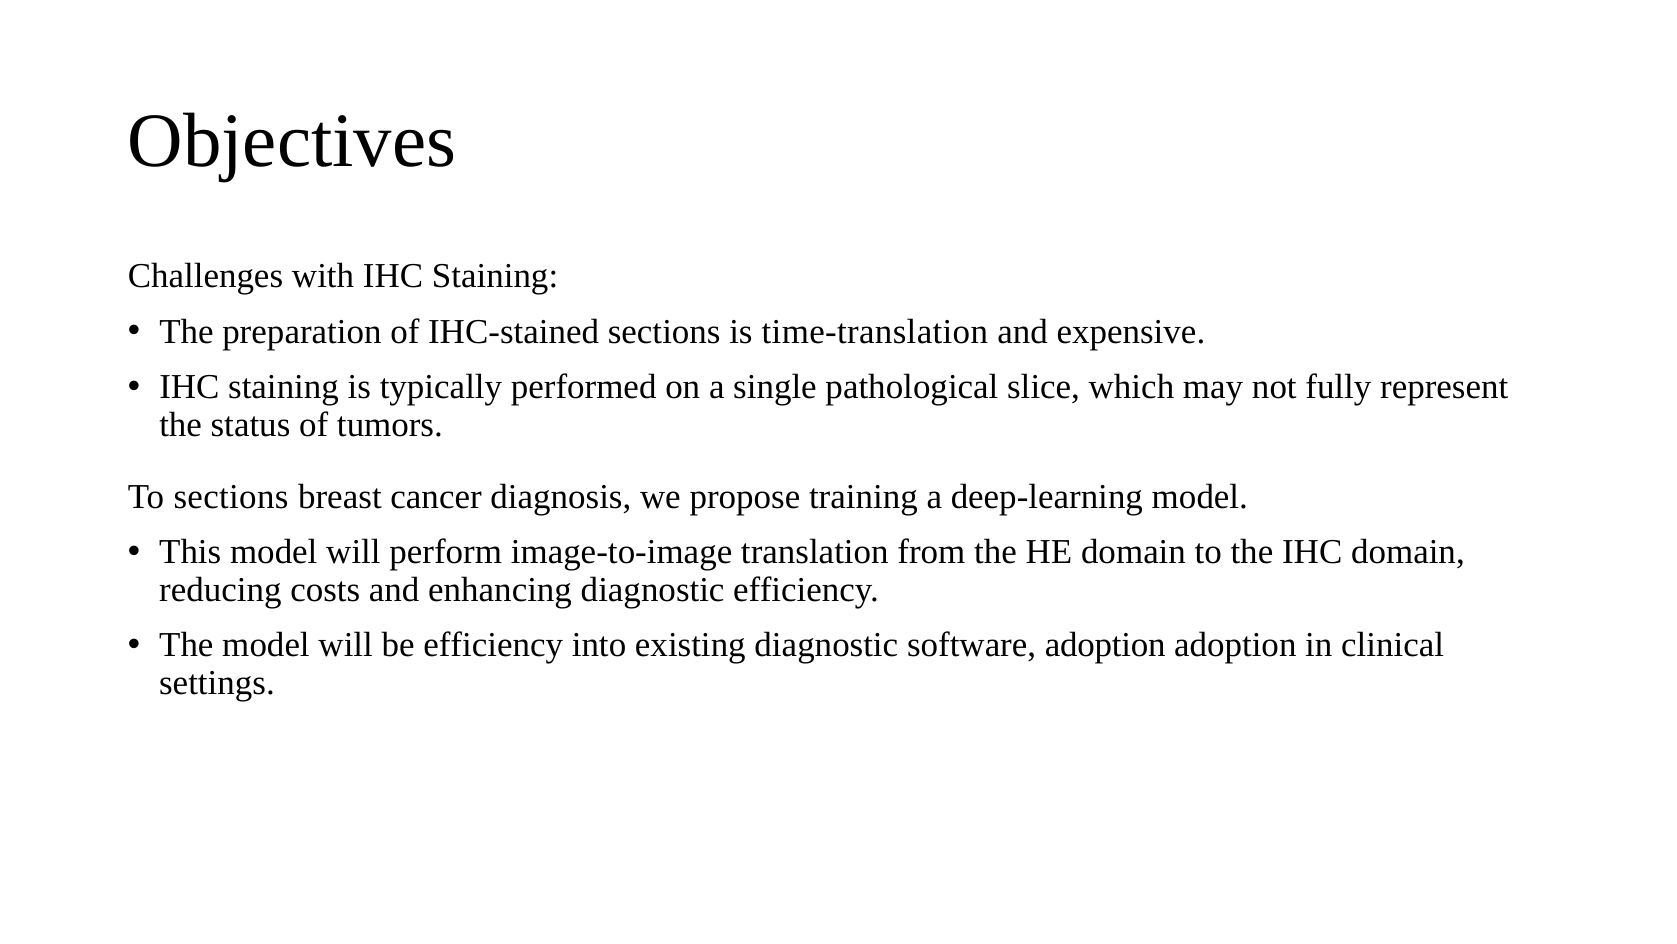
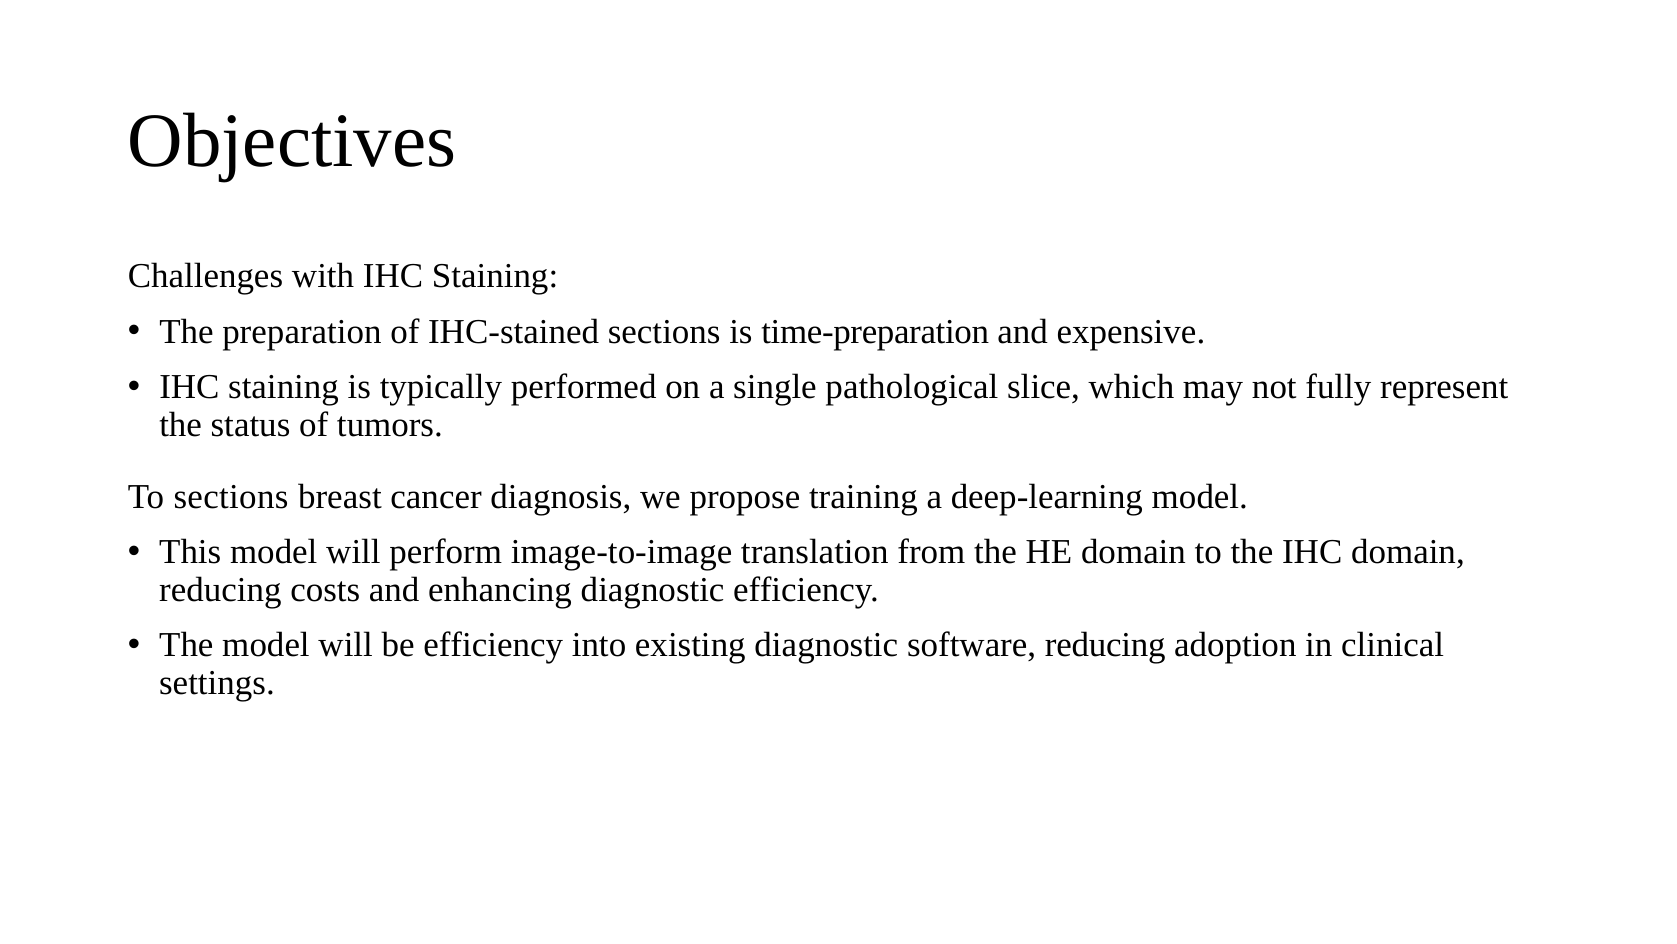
time-translation: time-translation -> time-preparation
software adoption: adoption -> reducing
